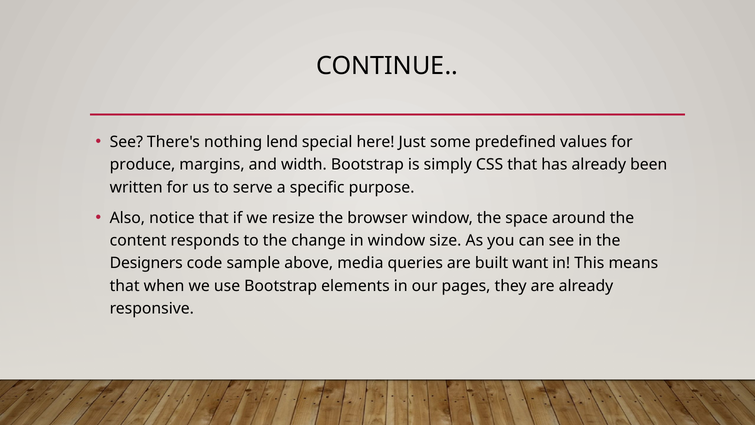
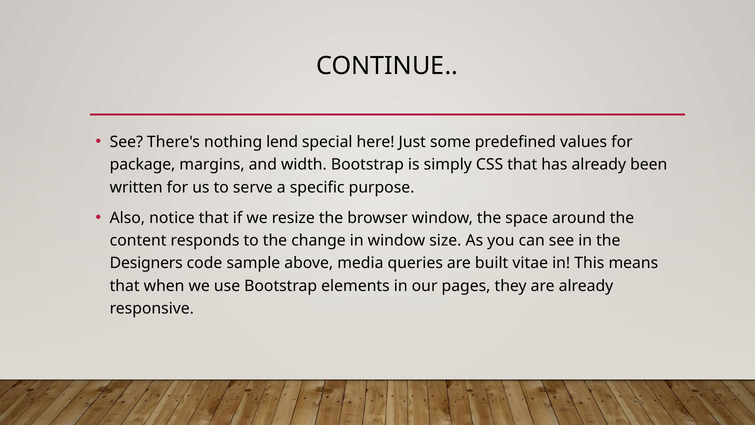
produce: produce -> package
want: want -> vitae
